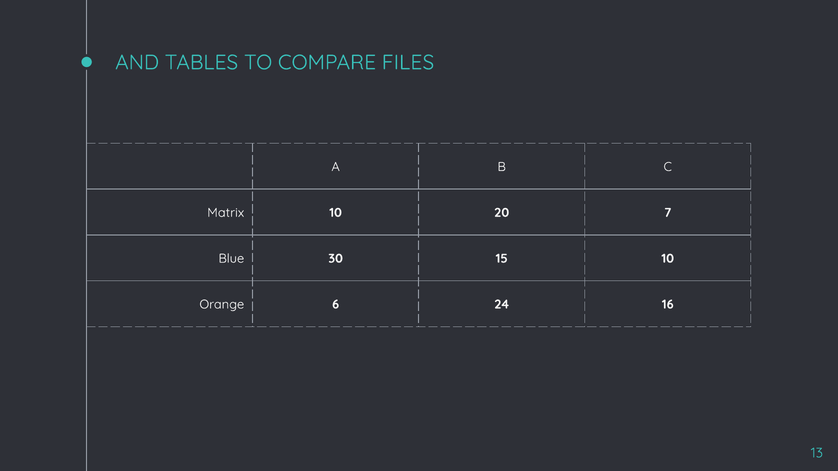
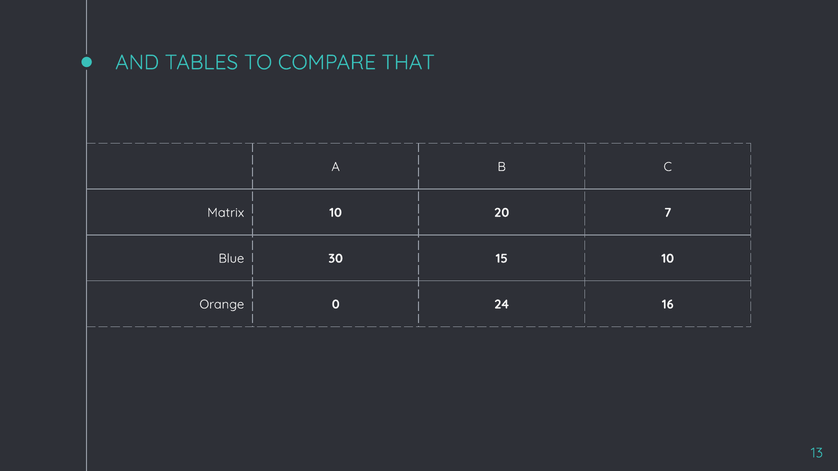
FILES: FILES -> THAT
6: 6 -> 0
